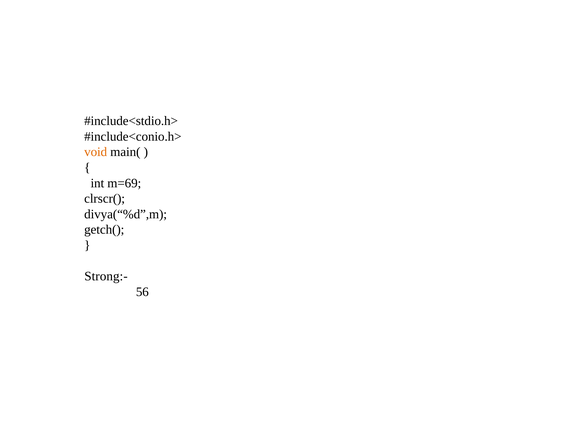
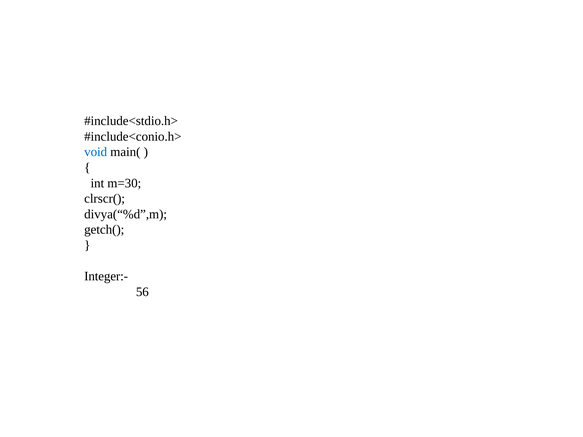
void colour: orange -> blue
m=69: m=69 -> m=30
Strong:-: Strong:- -> Integer:-
